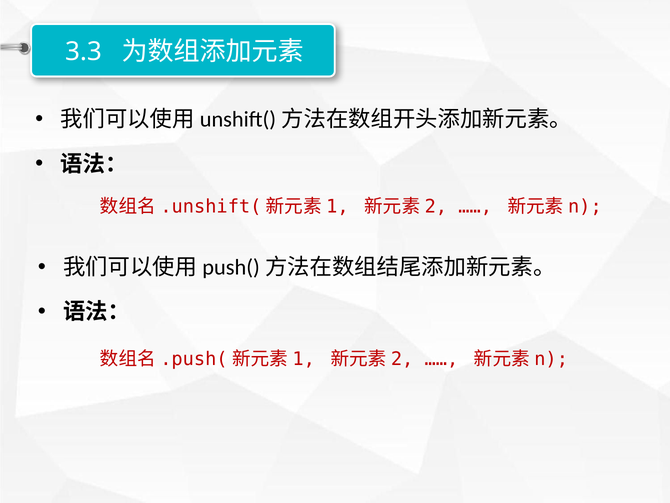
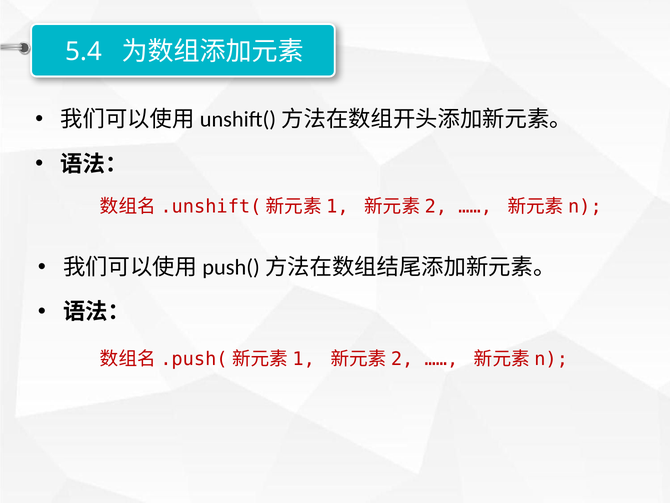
3.3: 3.3 -> 5.4
